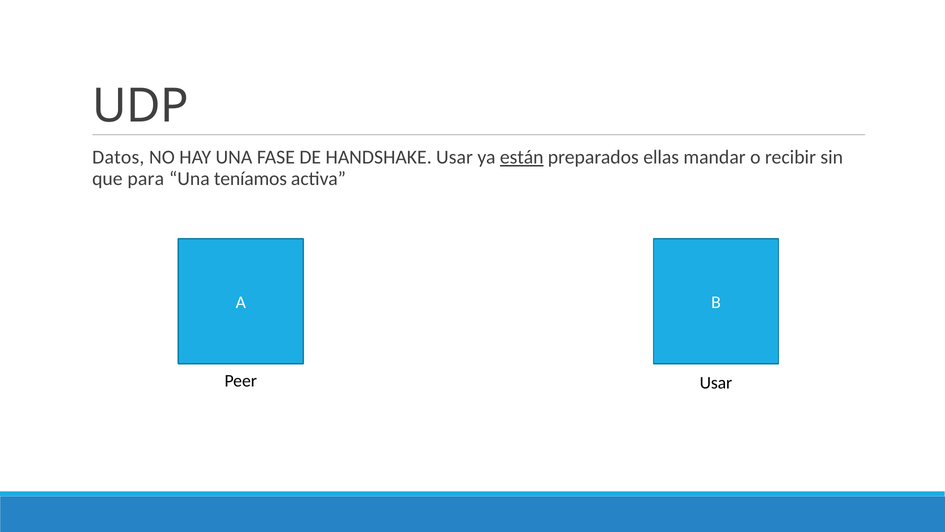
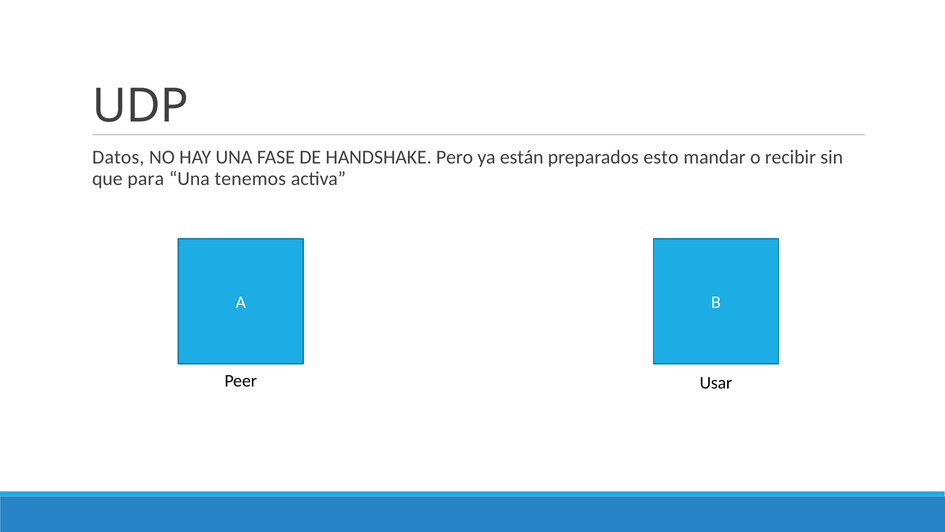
HANDSHAKE Usar: Usar -> Pero
están underline: present -> none
ellas: ellas -> esto
teníamos: teníamos -> tenemos
